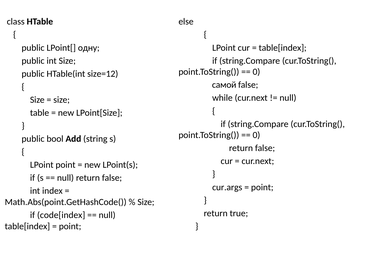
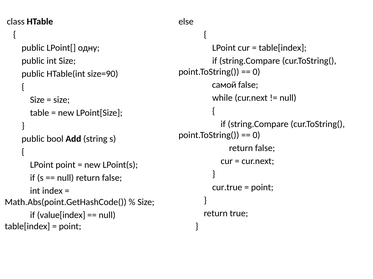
size=12: size=12 -> size=90
cur.args: cur.args -> cur.true
code[index: code[index -> value[index
